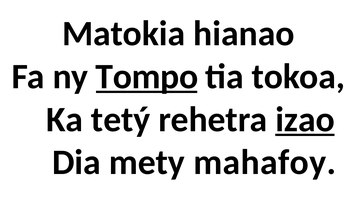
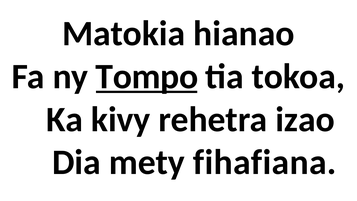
tetý: tetý -> kivy
izao underline: present -> none
mahafoy: mahafoy -> fihafiana
